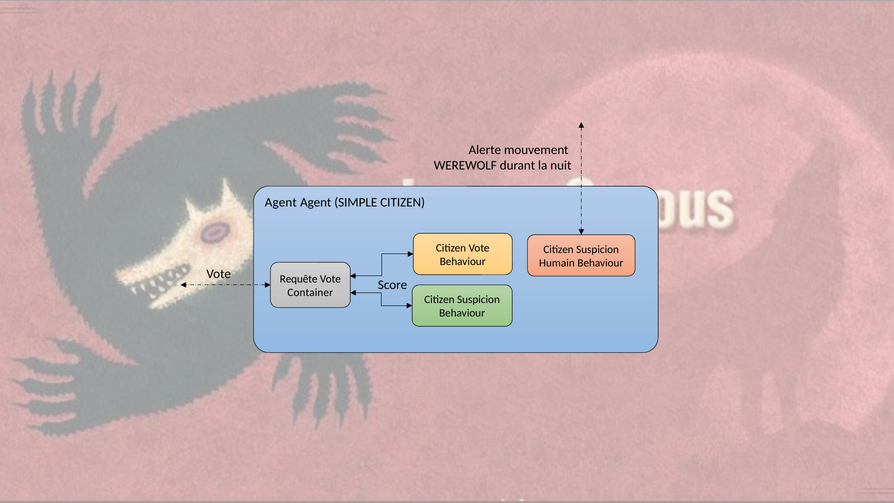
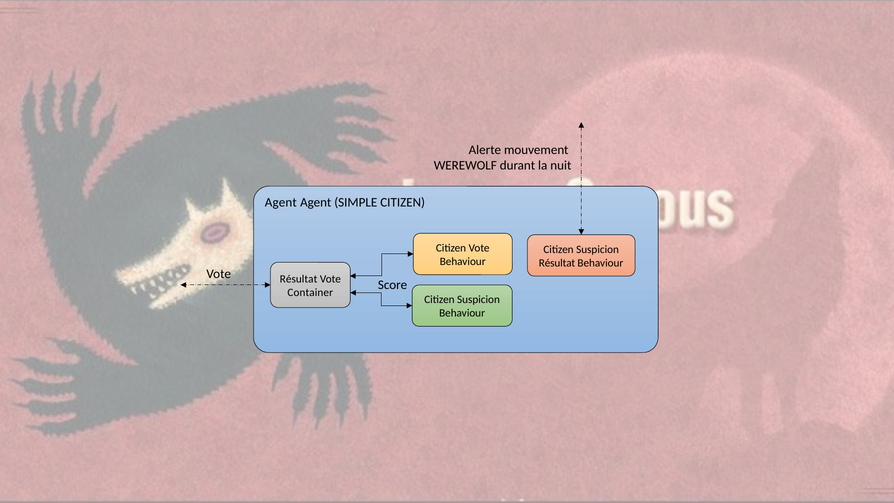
Humain at (557, 263): Humain -> Résultat
Requête at (299, 279): Requête -> Résultat
